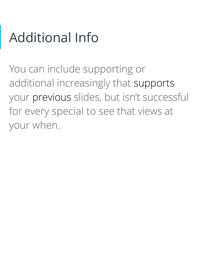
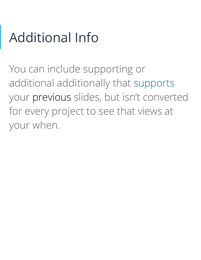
increasingly: increasingly -> additionally
supports colour: black -> blue
successful: successful -> converted
special: special -> project
